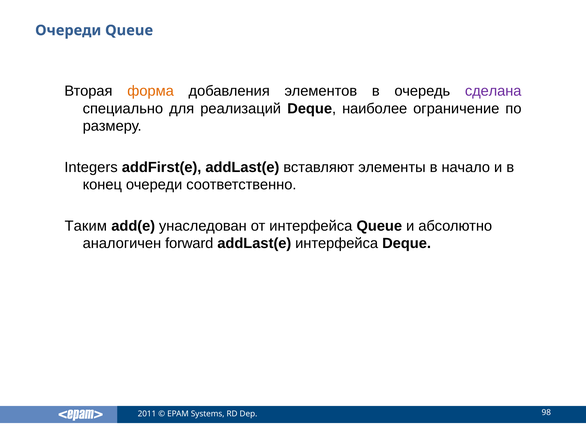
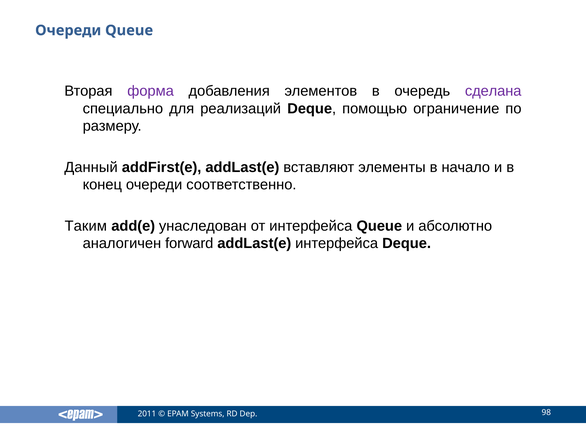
форма colour: orange -> purple
наиболее: наиболее -> помощью
Integers: Integers -> Данный
